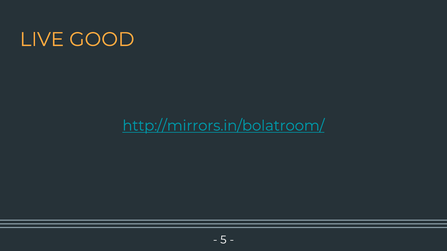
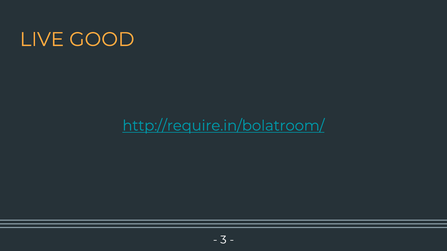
http://mirrors.in/bolatroom/: http://mirrors.in/bolatroom/ -> http://require.in/bolatroom/
5: 5 -> 3
